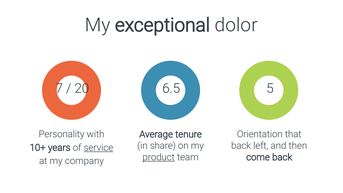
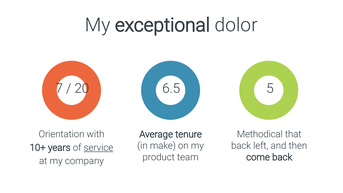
Personality: Personality -> Orientation
Orientation: Orientation -> Methodical
share: share -> make
product underline: present -> none
